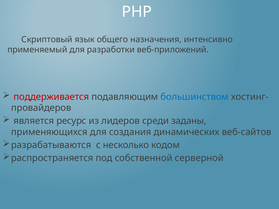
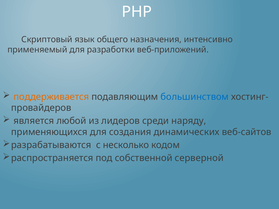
поддерживается colour: red -> orange
ресурс: ресурс -> любой
заданы: заданы -> наряду
